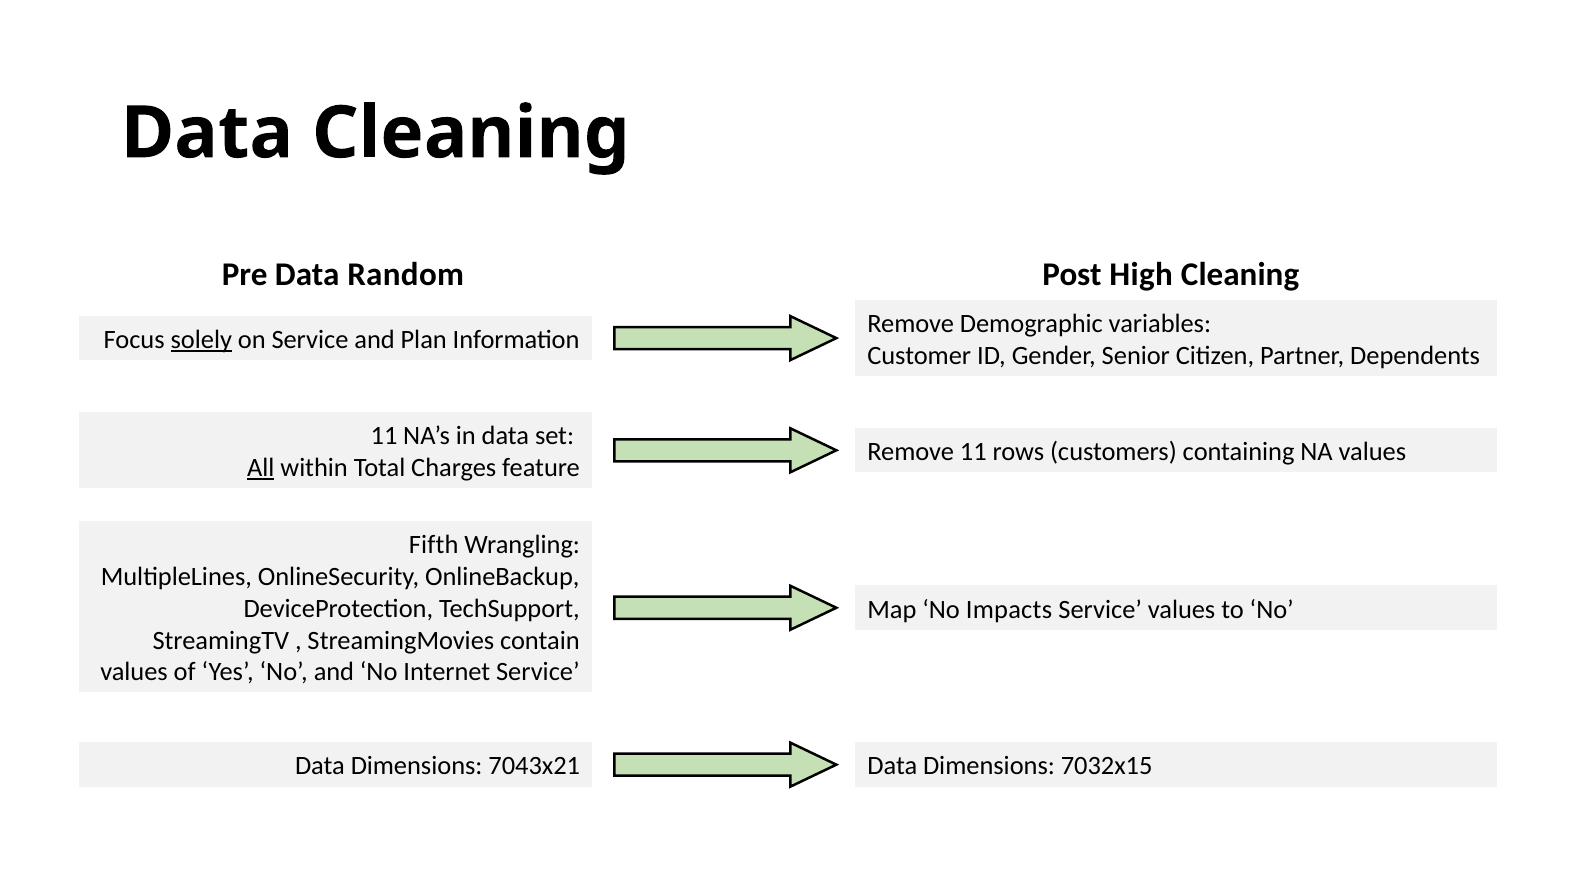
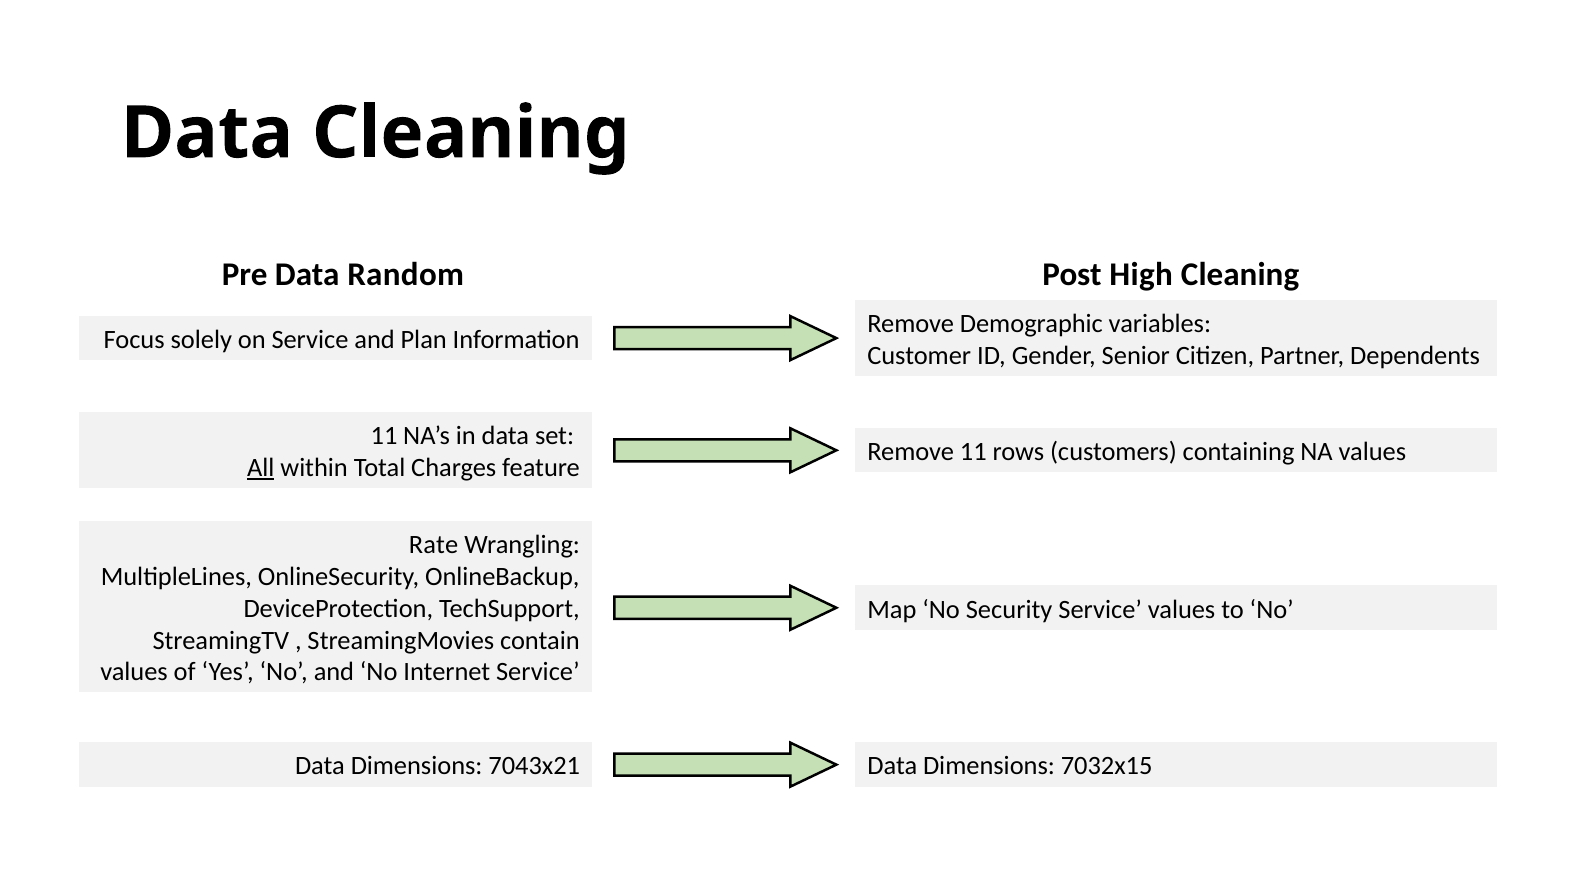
solely underline: present -> none
Fifth: Fifth -> Rate
Impacts: Impacts -> Security
